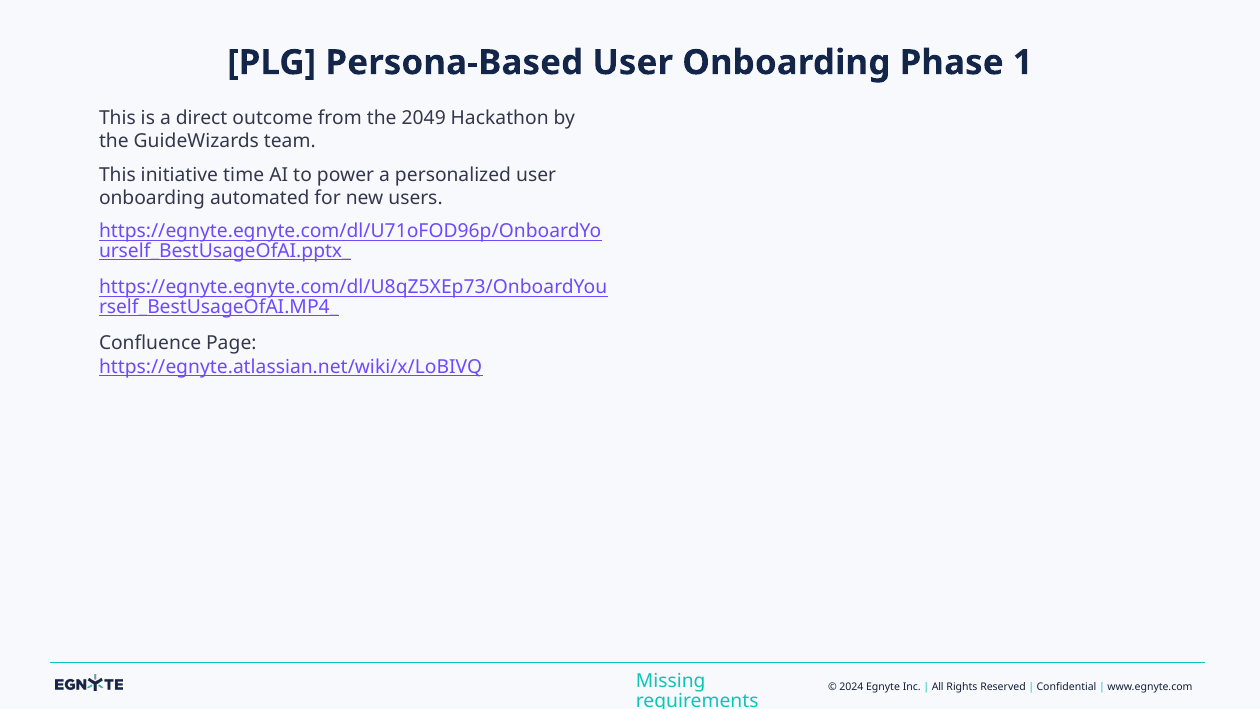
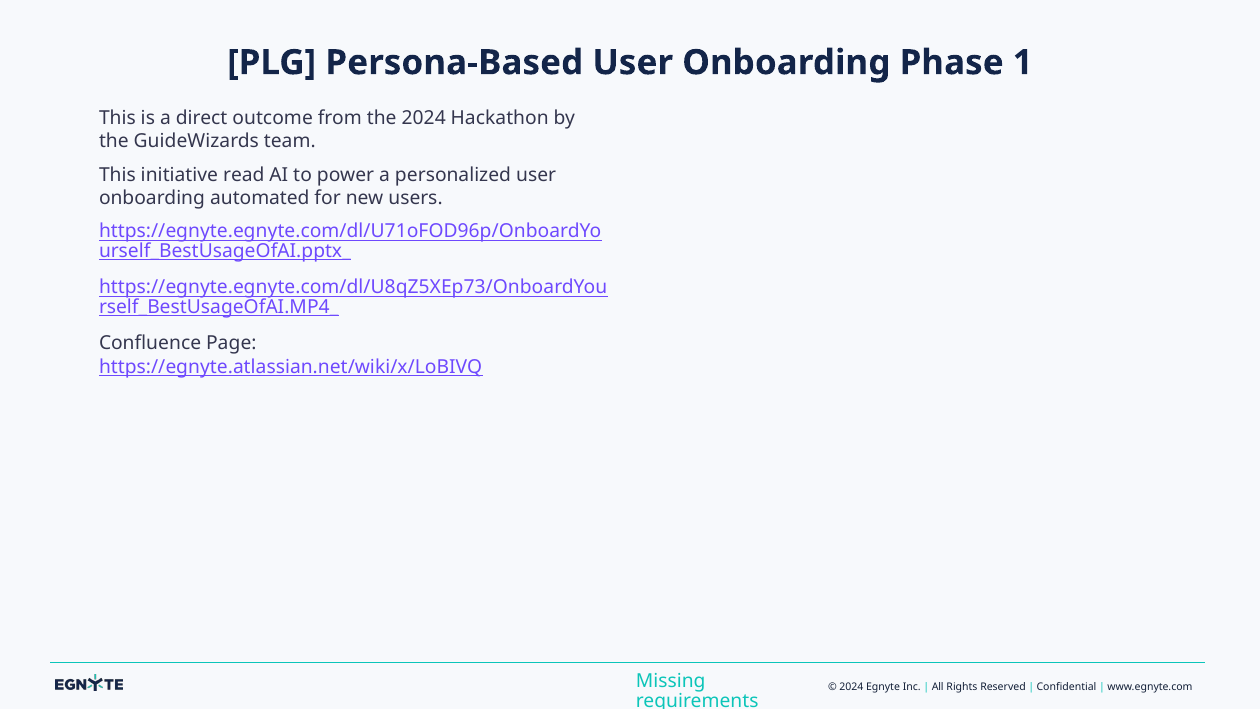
the 2049: 2049 -> 2024
time: time -> read
